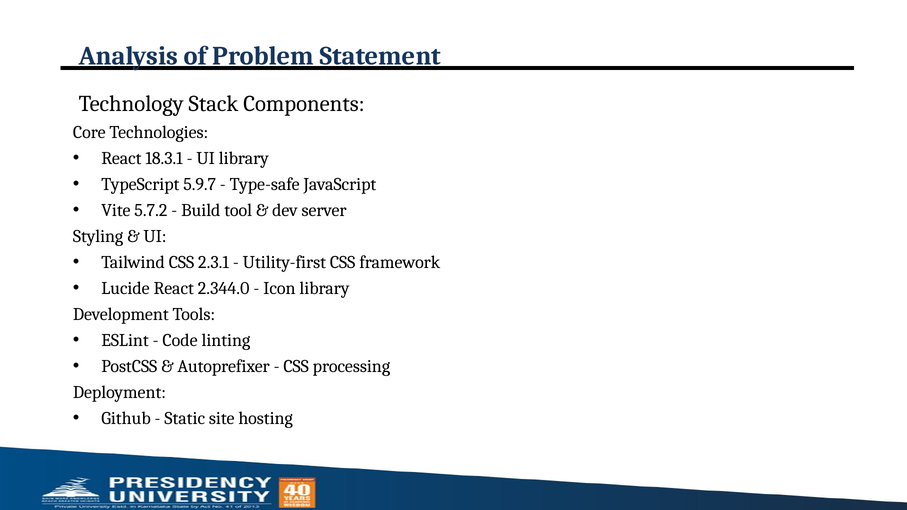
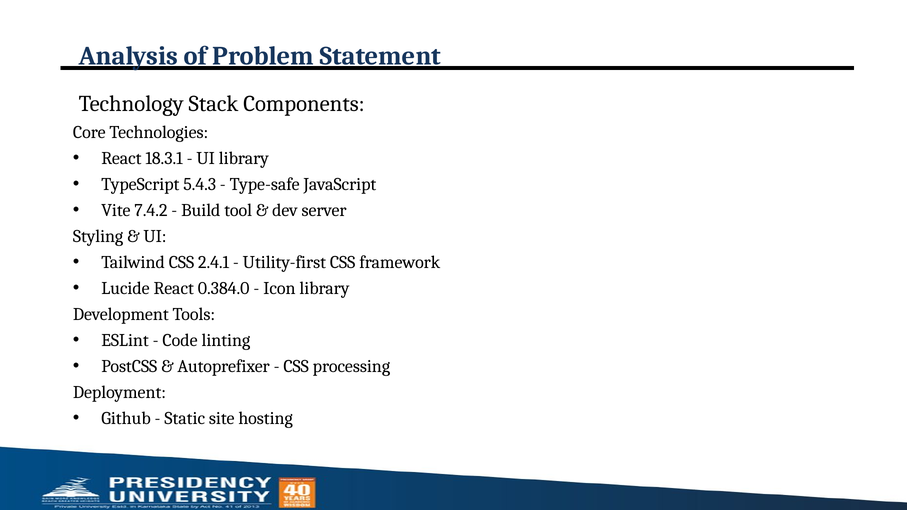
5.9.7: 5.9.7 -> 5.4.3
5.7.2: 5.7.2 -> 7.4.2
2.3.1: 2.3.1 -> 2.4.1
2.344.0: 2.344.0 -> 0.384.0
